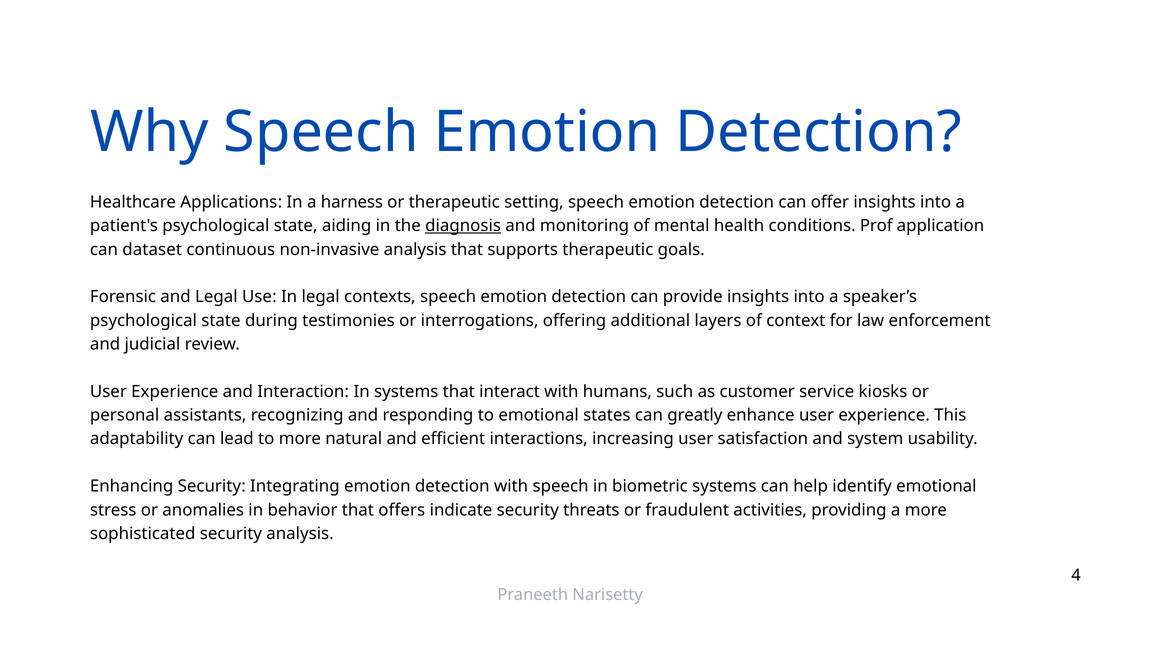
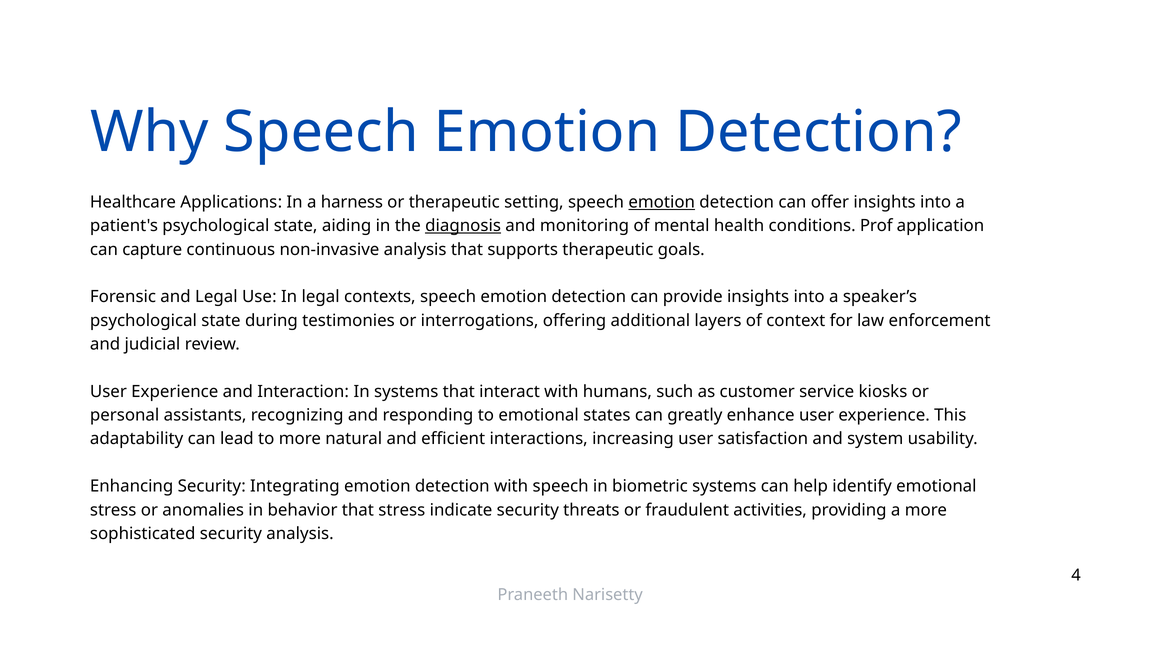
emotion at (662, 202) underline: none -> present
dataset: dataset -> capture
that offers: offers -> stress
